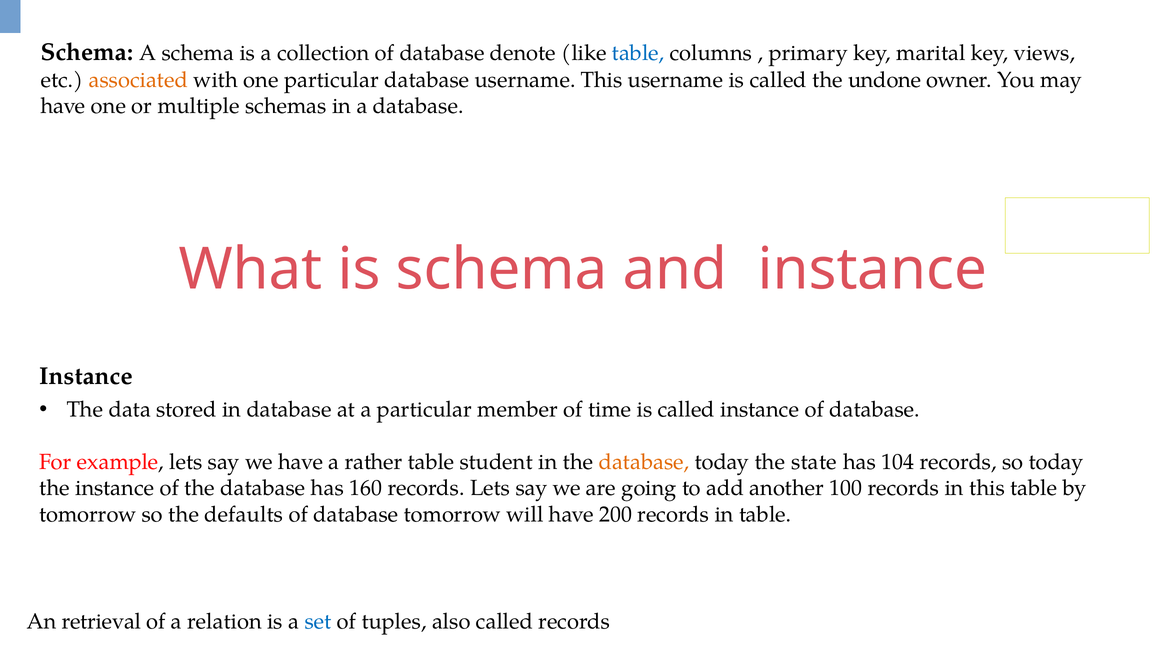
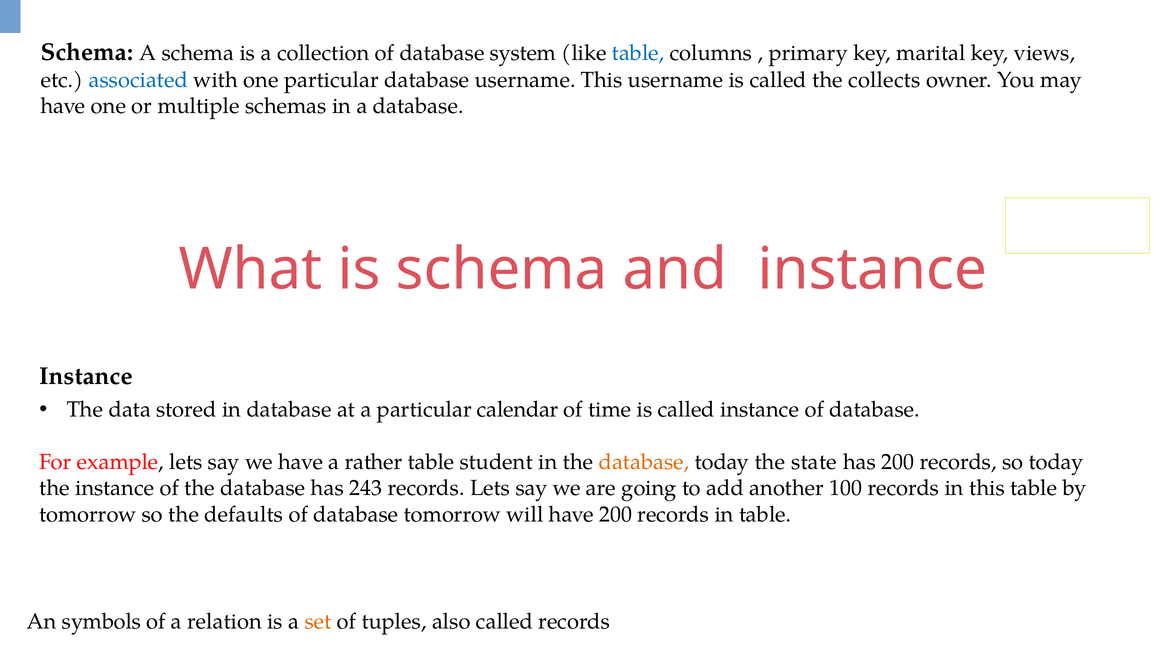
denote: denote -> system
associated colour: orange -> blue
undone: undone -> collects
member: member -> calendar
has 104: 104 -> 200
160: 160 -> 243
retrieval: retrieval -> symbols
set colour: blue -> orange
